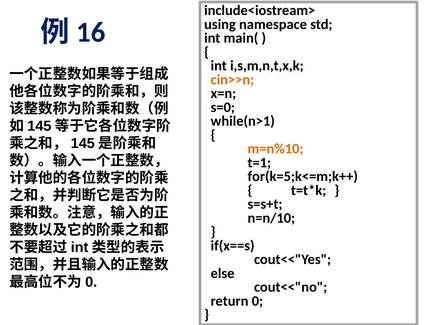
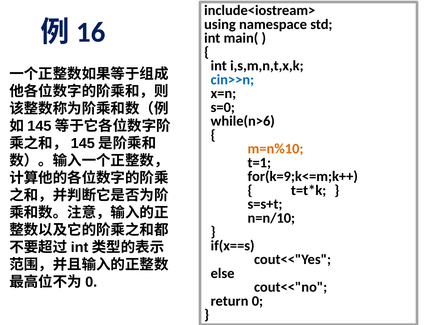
cin>>n colour: orange -> blue
while(n>1: while(n>1 -> while(n>6
for(k=5;k<=m;k++: for(k=5;k<=m;k++ -> for(k=9;k<=m;k++
